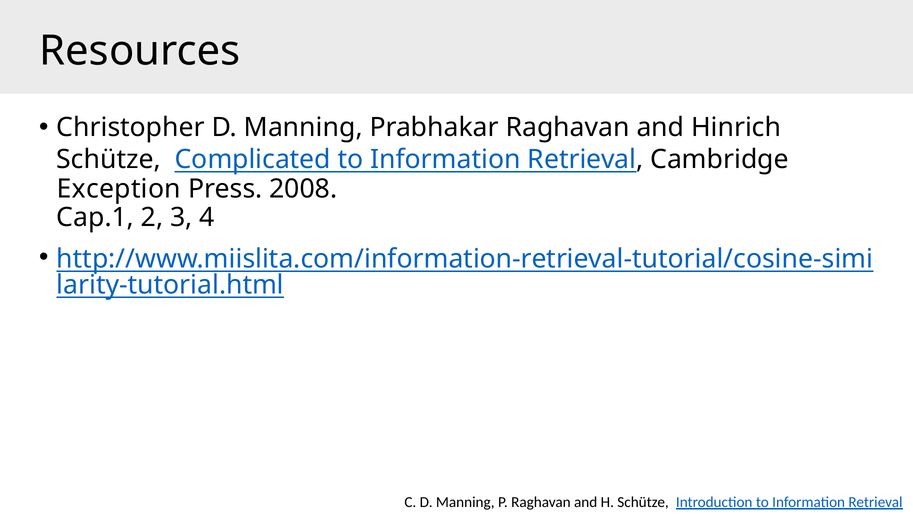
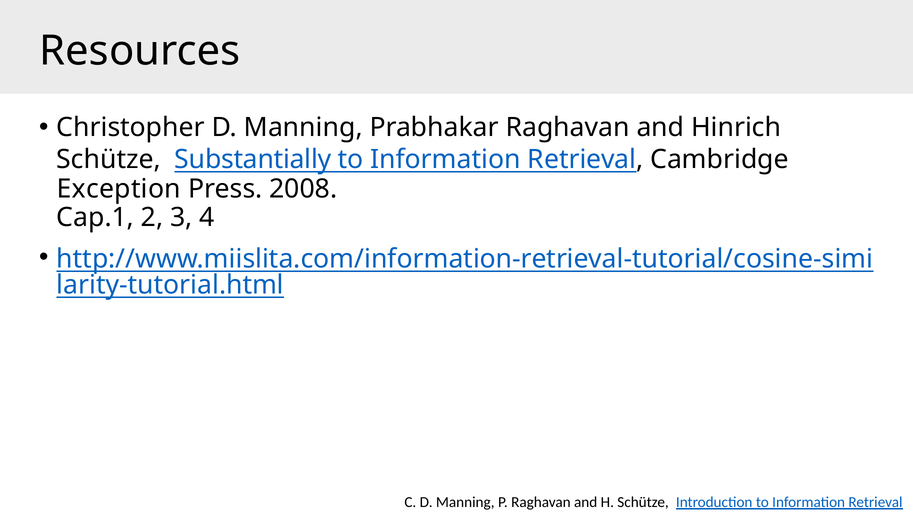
Complicated: Complicated -> Substantially
